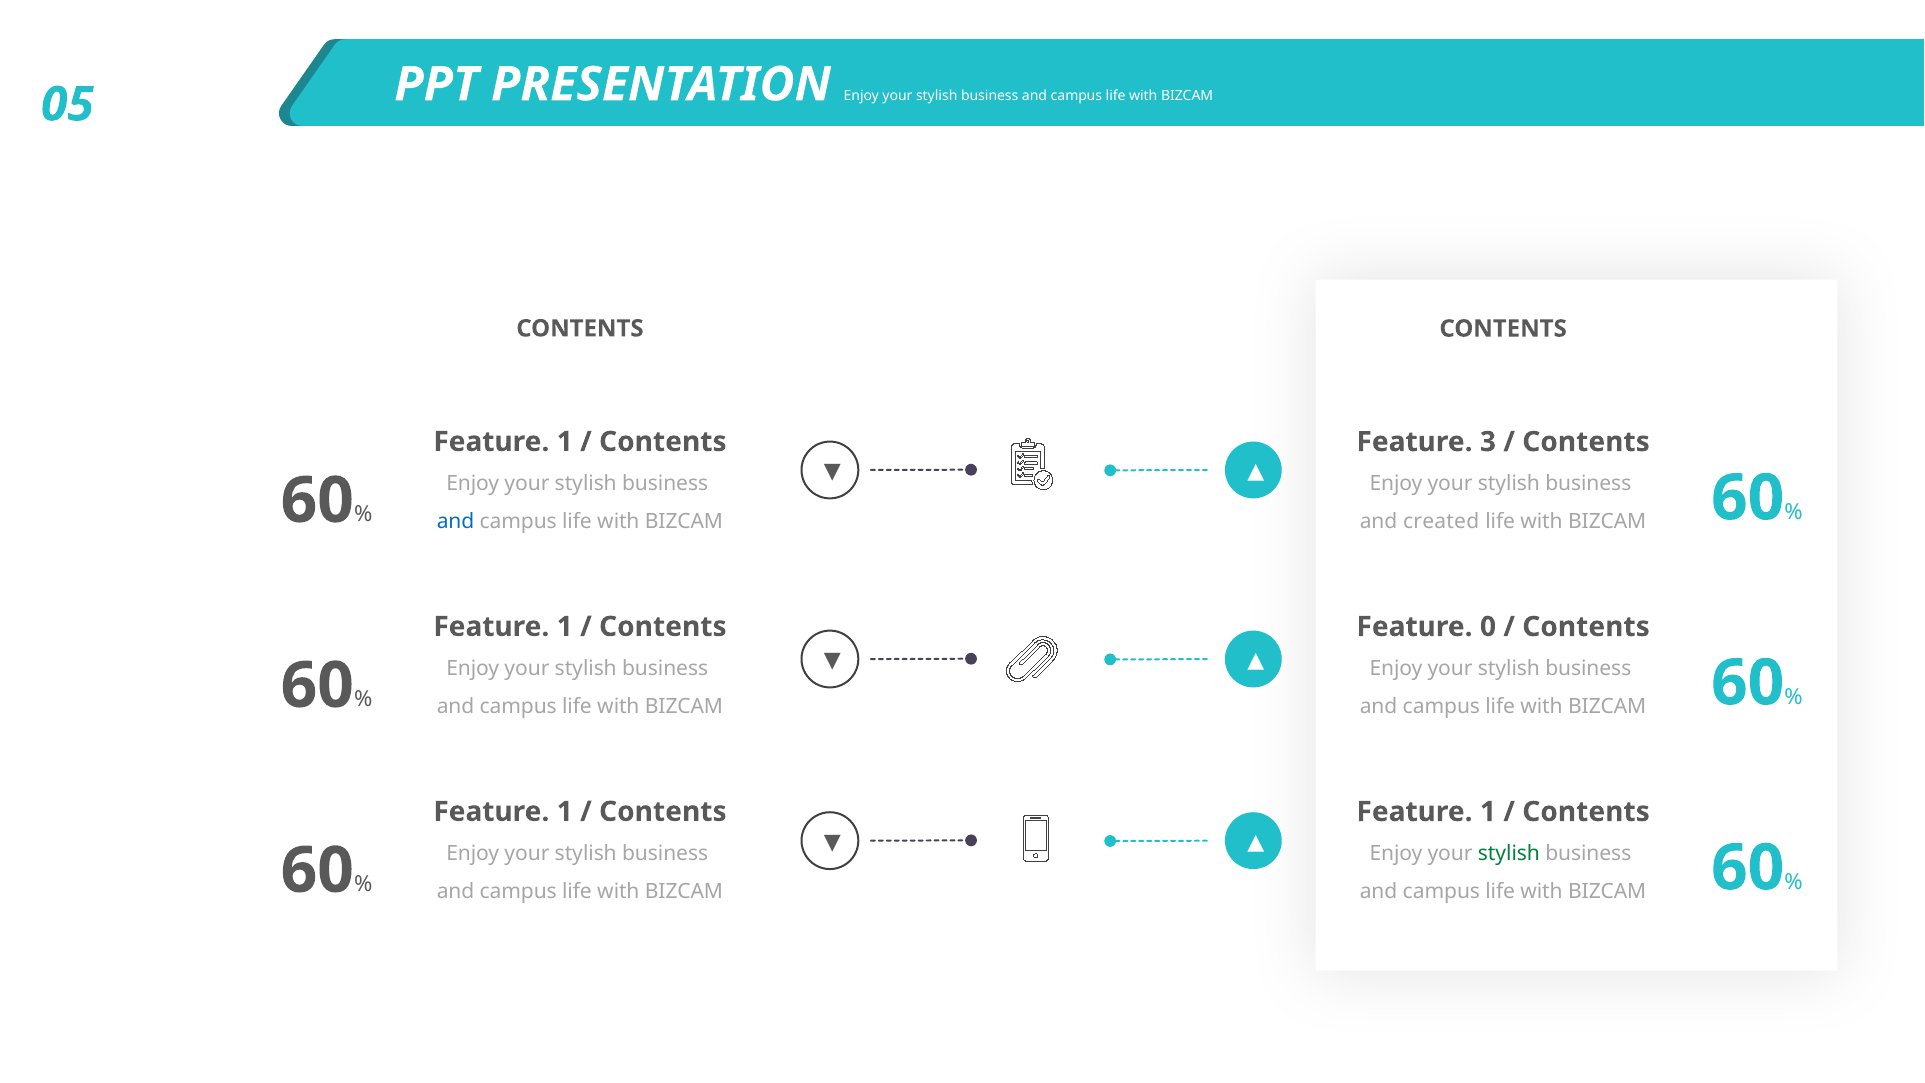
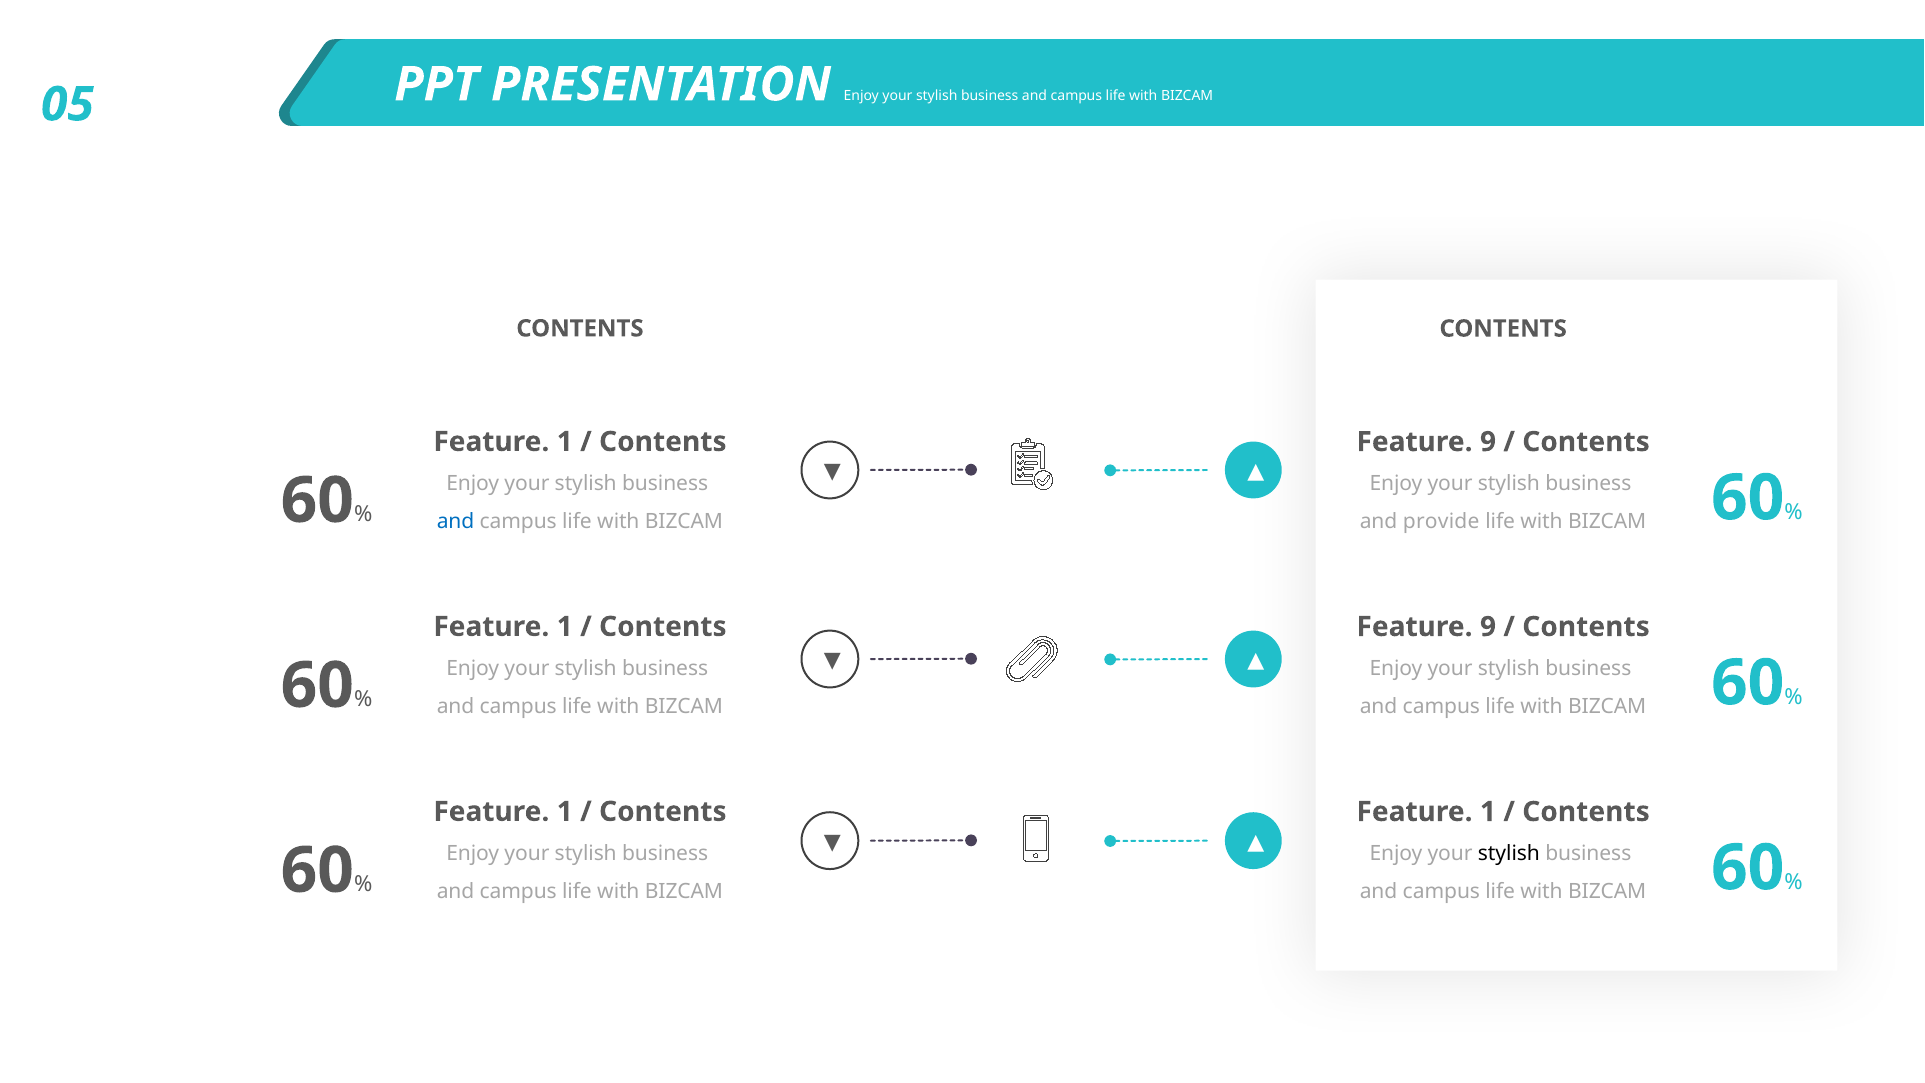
3 at (1488, 442): 3 -> 9
created: created -> provide
0 at (1488, 627): 0 -> 9
stylish at (1509, 853) colour: green -> black
